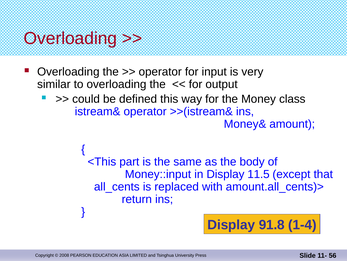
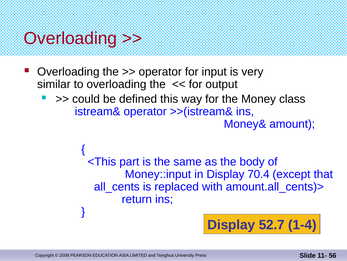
11.5: 11.5 -> 70.4
91.8: 91.8 -> 52.7
